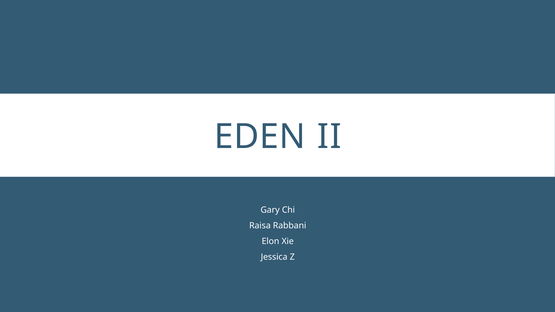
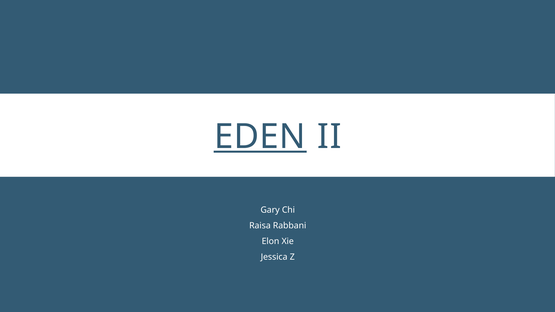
EDEN underline: none -> present
